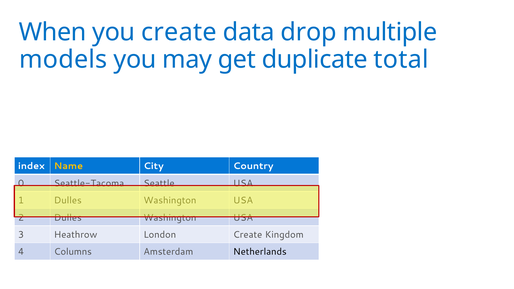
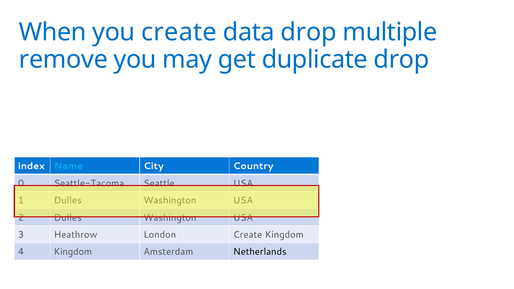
models: models -> remove
duplicate total: total -> drop
Name colour: yellow -> light blue
4 Columns: Columns -> Kingdom
